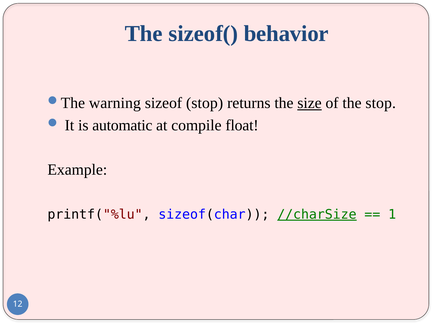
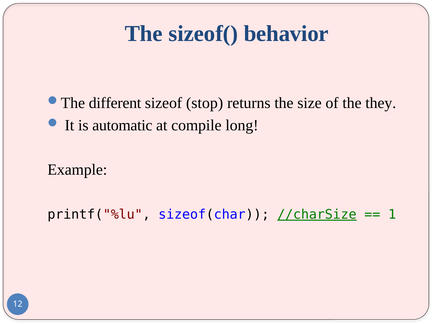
warning: warning -> different
size underline: present -> none
the stop: stop -> they
float: float -> long
